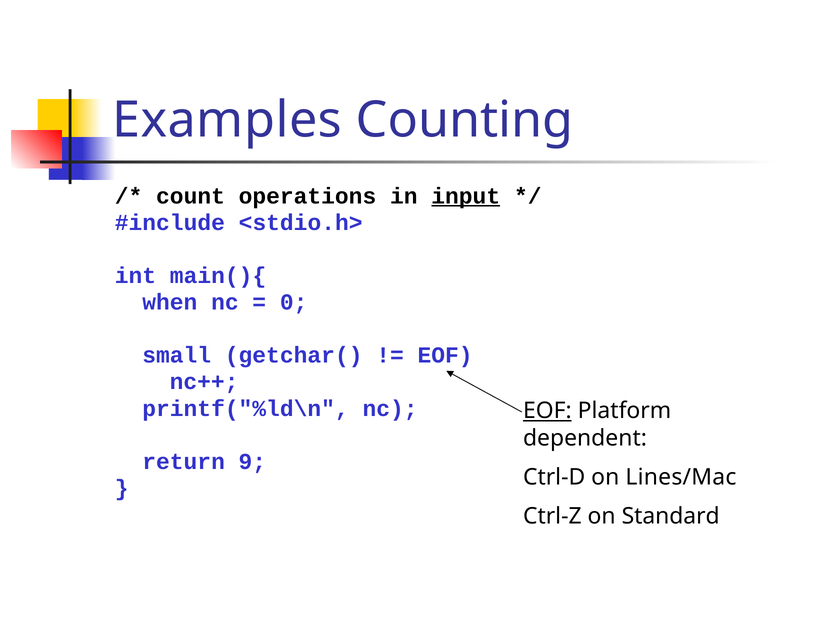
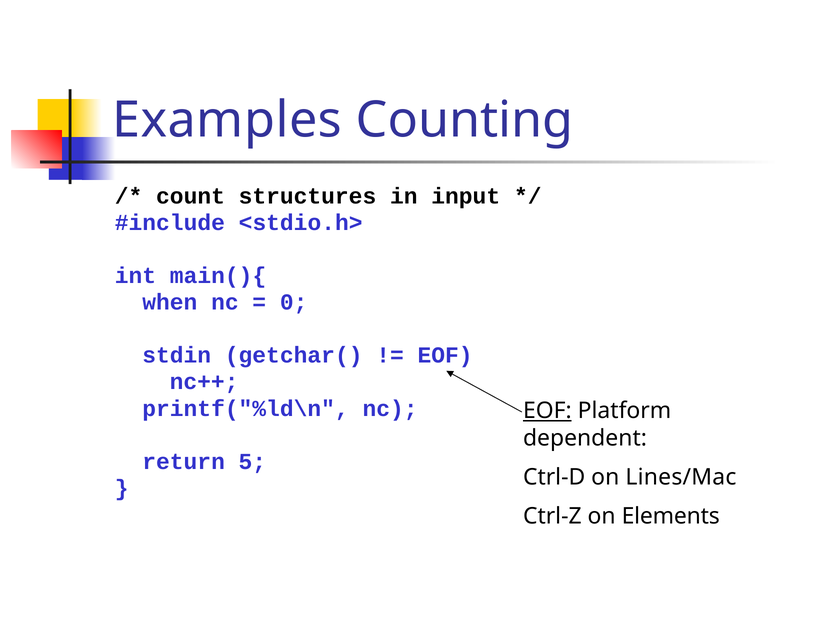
operations: operations -> structures
input underline: present -> none
small: small -> stdin
9: 9 -> 5
Standard: Standard -> Elements
